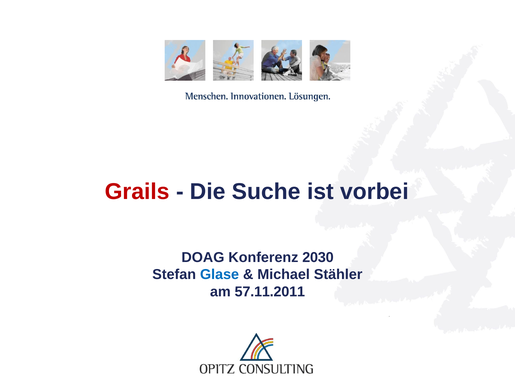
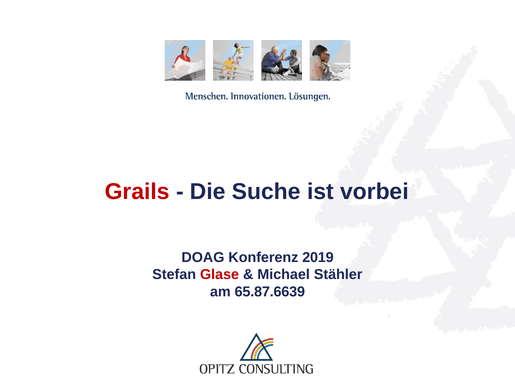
2030: 2030 -> 2019
Glase colour: blue -> red
57.11.2011: 57.11.2011 -> 65.87.6639
